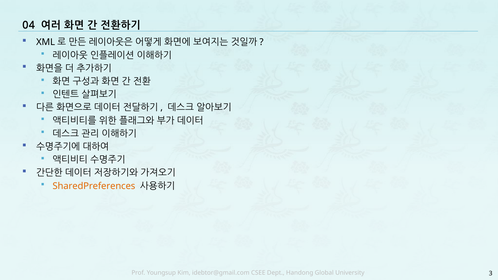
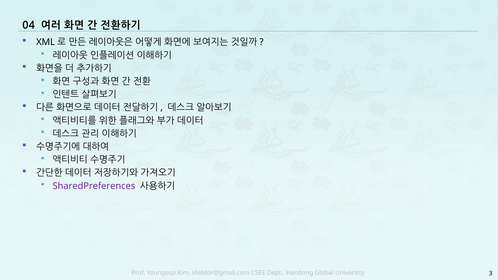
SharedPreferences colour: orange -> purple
